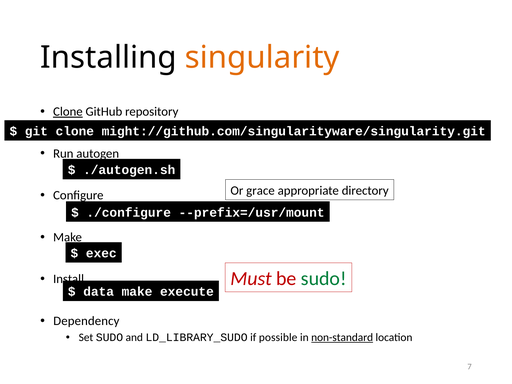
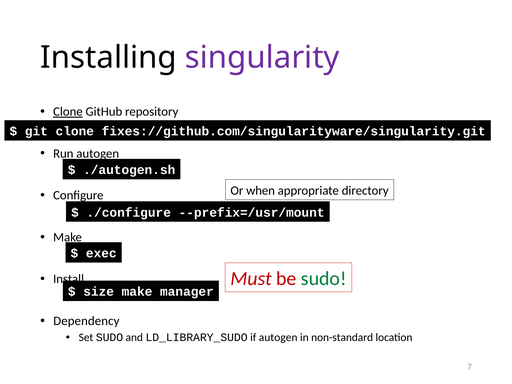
singularity colour: orange -> purple
might://github.com/singularityware/singularity.git: might://github.com/singularityware/singularity.git -> fixes://github.com/singularityware/singularity.git
grace: grace -> when
data: data -> size
execute: execute -> manager
if possible: possible -> autogen
non-standard underline: present -> none
